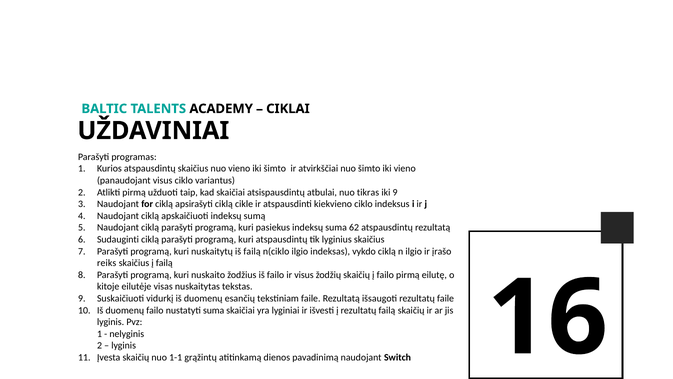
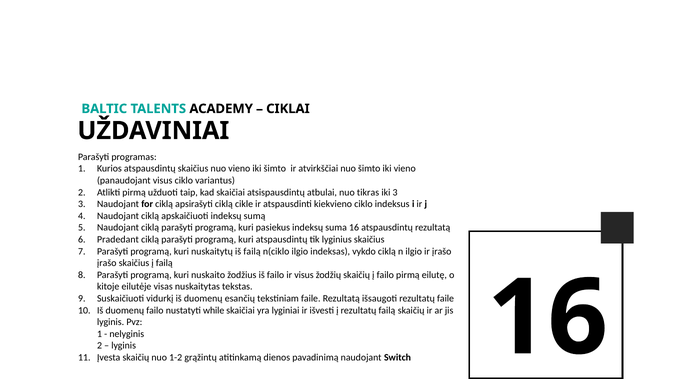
iki 9: 9 -> 3
suma 62: 62 -> 16
Sudauginti: Sudauginti -> Pradedant
reiks at (107, 263): reiks -> įrašo
nustatyti suma: suma -> while
1-1: 1-1 -> 1-2
